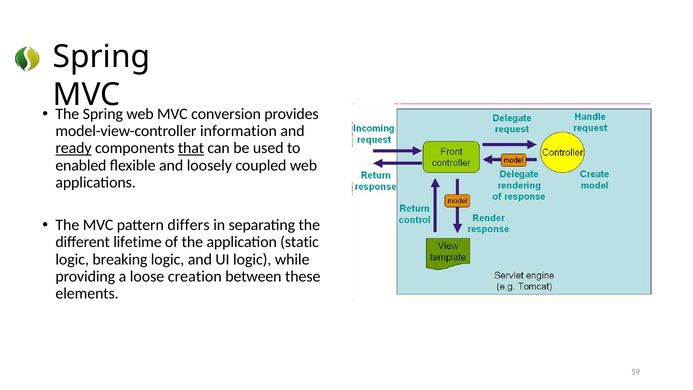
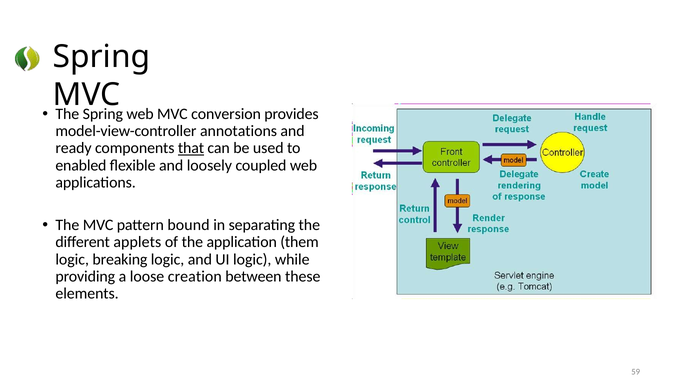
information: information -> annotations
ready underline: present -> none
differs: differs -> bound
lifetime: lifetime -> applets
static: static -> them
